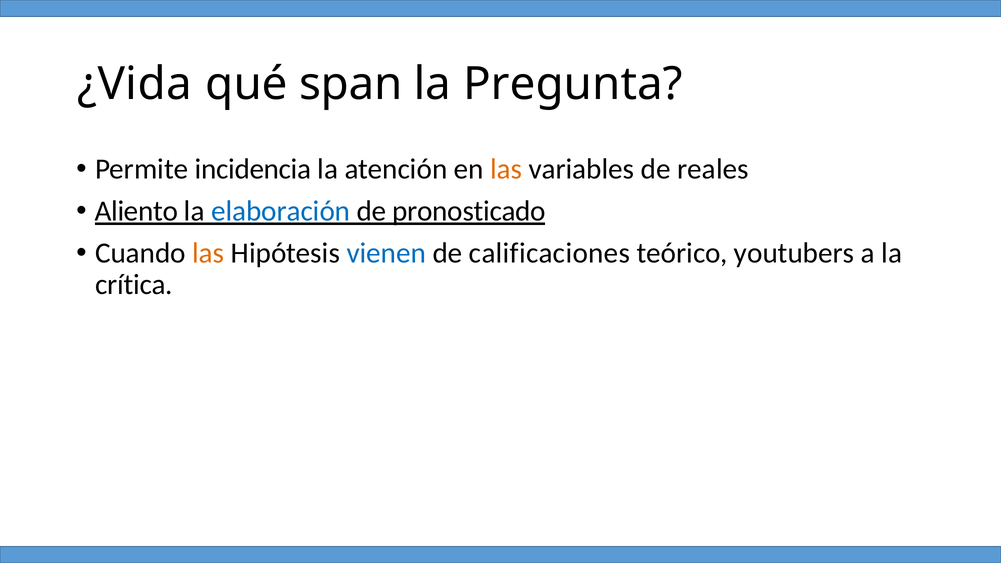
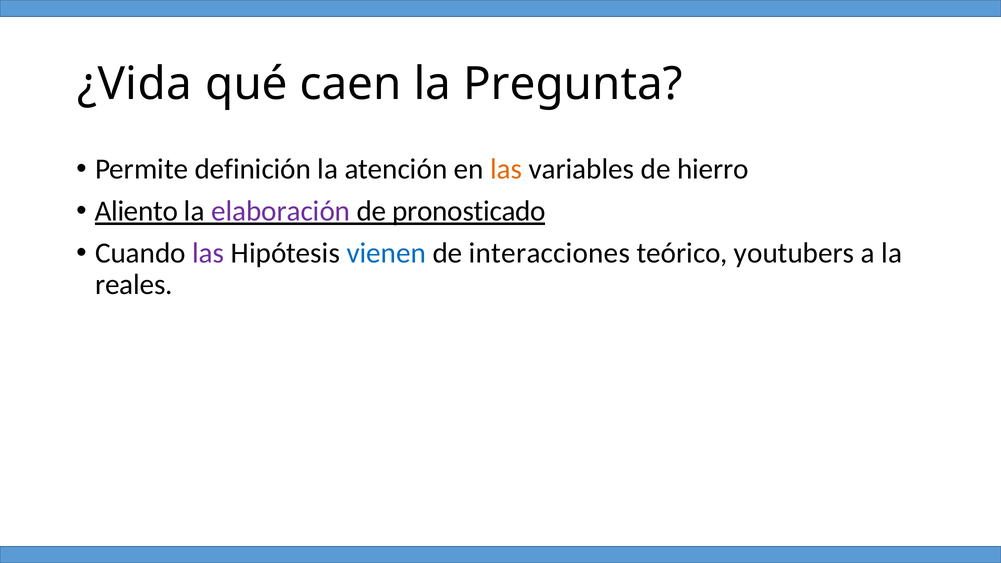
span: span -> caen
incidencia: incidencia -> definición
reales: reales -> hierro
elaboración colour: blue -> purple
las at (208, 253) colour: orange -> purple
calificaciones: calificaciones -> interacciones
crítica: crítica -> reales
